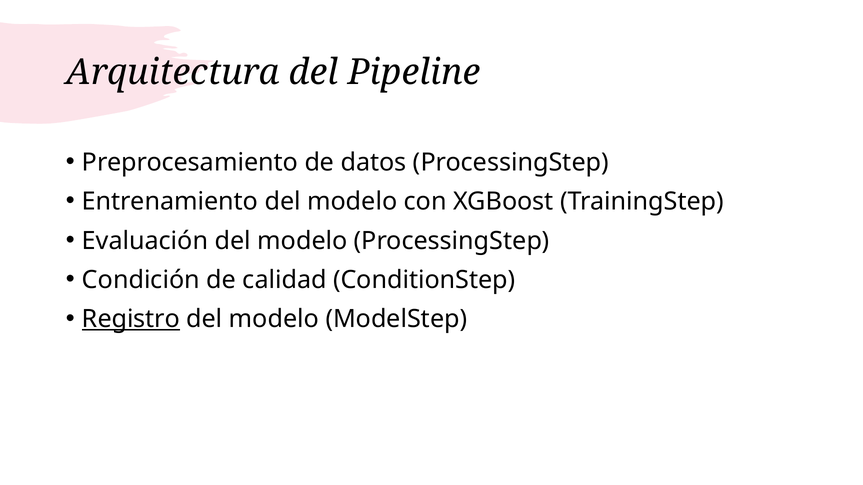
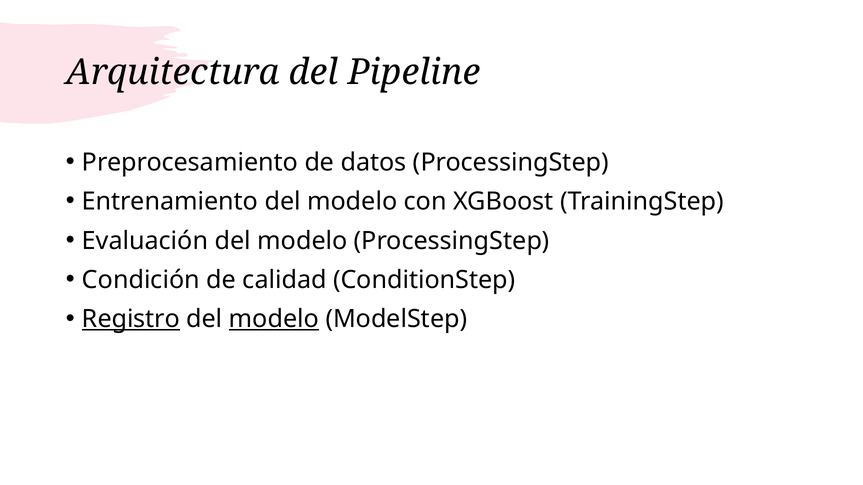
modelo at (274, 319) underline: none -> present
